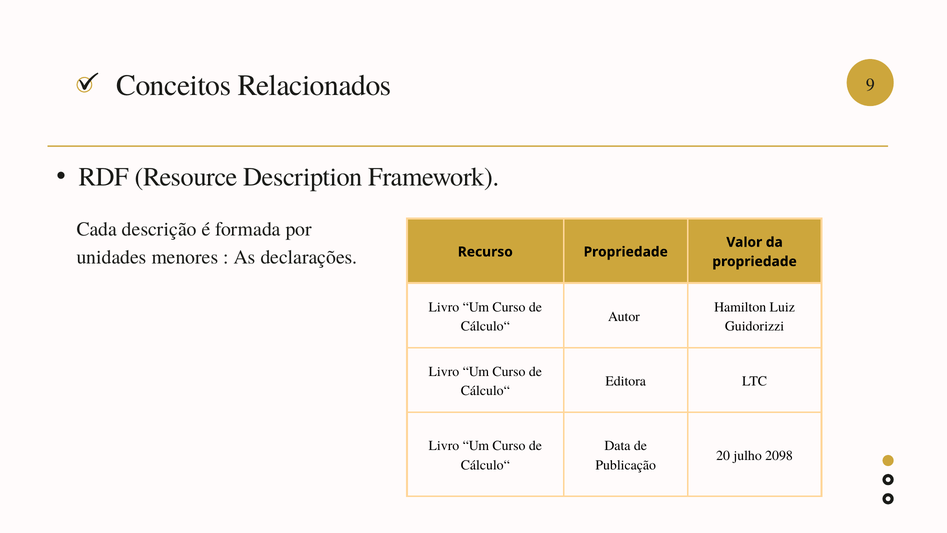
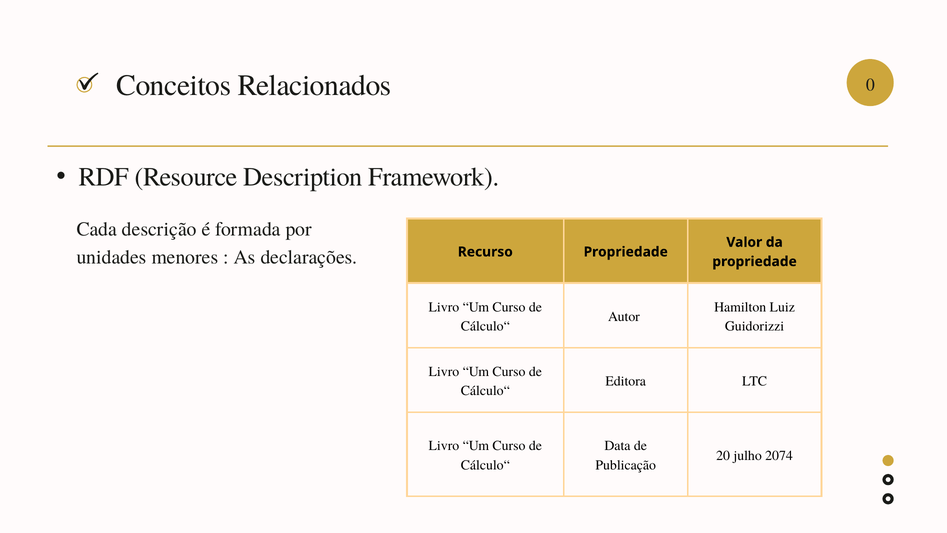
9: 9 -> 0
2098: 2098 -> 2074
